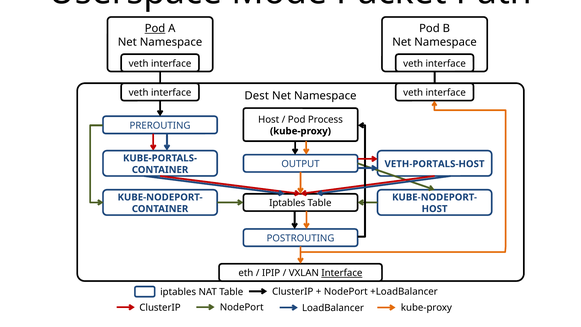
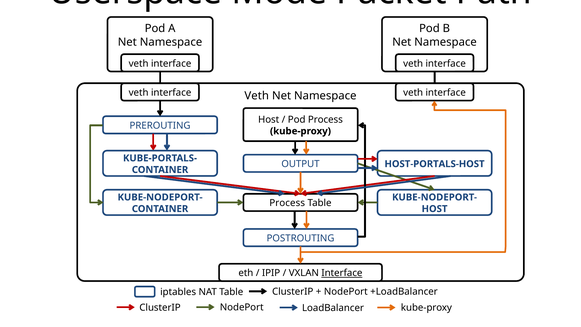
Pod at (155, 28) underline: present -> none
Dest at (257, 96): Dest -> Veth
VETH-PORTALS-HOST: VETH-PORTALS-HOST -> HOST-PORTALS-HOST
Iptables at (287, 203): Iptables -> Process
